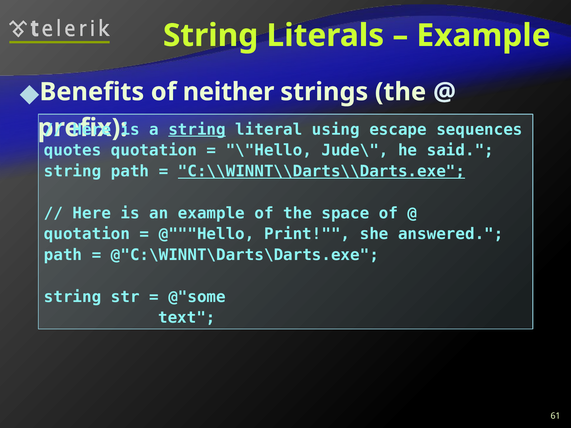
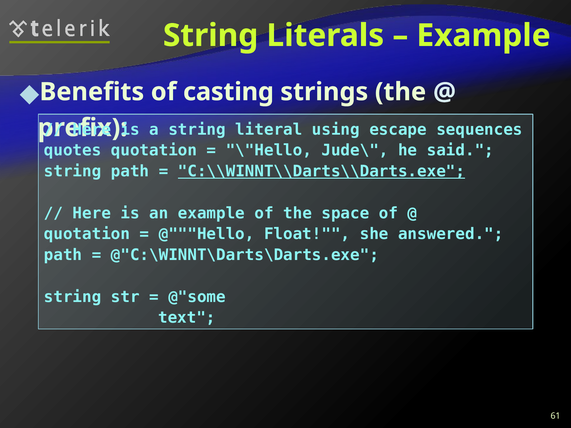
neither: neither -> casting
string at (197, 130) underline: present -> none
Print: Print -> Float
